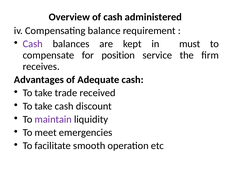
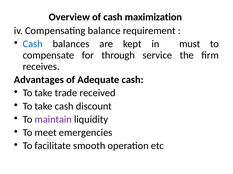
administered: administered -> maximization
Cash at (33, 44) colour: purple -> blue
position: position -> through
